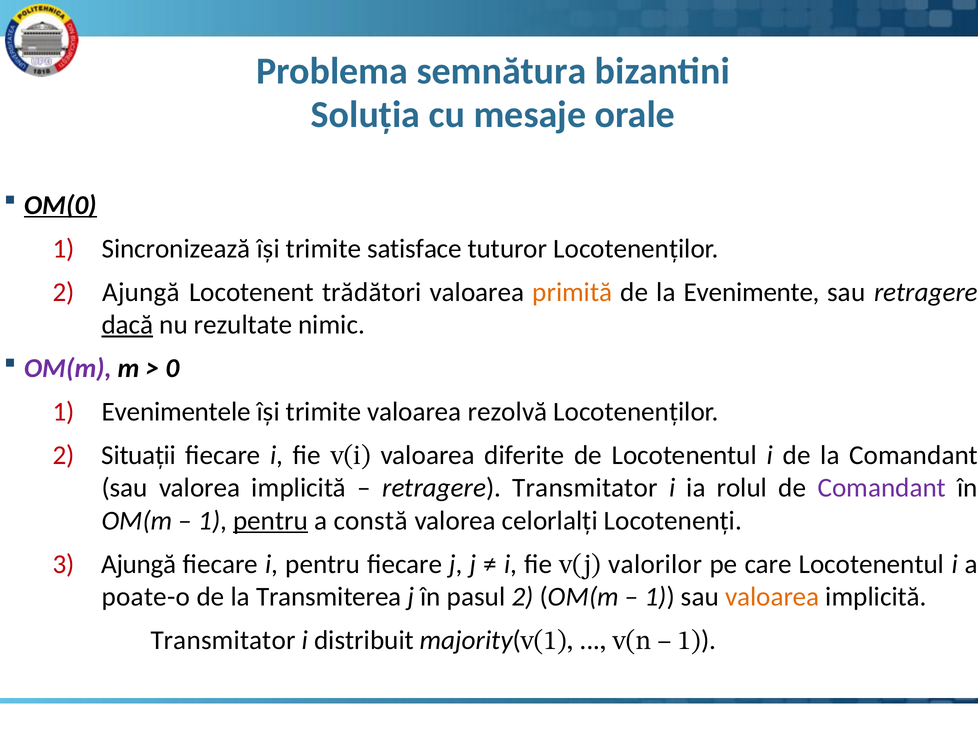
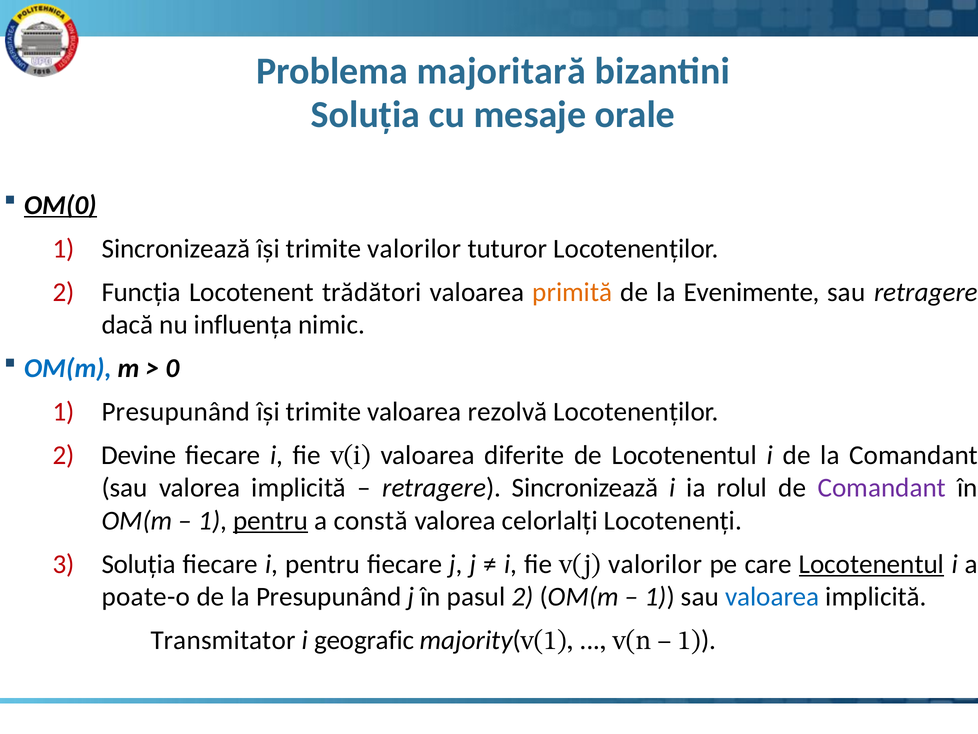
semnătura: semnătura -> majoritară
trimite satisface: satisface -> valorilor
2 Ajungă: Ajungă -> Funcția
dacă underline: present -> none
rezultate: rezultate -> influența
OM(m at (68, 368) colour: purple -> blue
1 Evenimentele: Evenimentele -> Presupunând
Situații: Situații -> Devine
retragere Transmitator: Transmitator -> Sincronizează
Ajungă at (139, 564): Ajungă -> Soluția
Locotenentul at (872, 564) underline: none -> present
la Transmiterea: Transmiterea -> Presupunând
valoarea at (772, 596) colour: orange -> blue
distribuit: distribuit -> geografic
